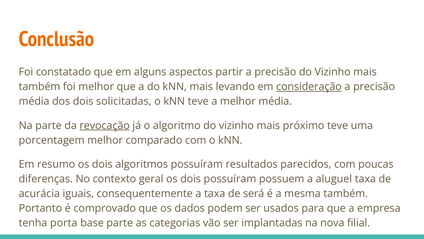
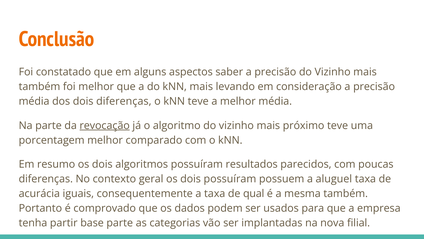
partir: partir -> saber
consideração underline: present -> none
dois solicitadas: solicitadas -> diferenças
será: será -> qual
porta: porta -> partir
